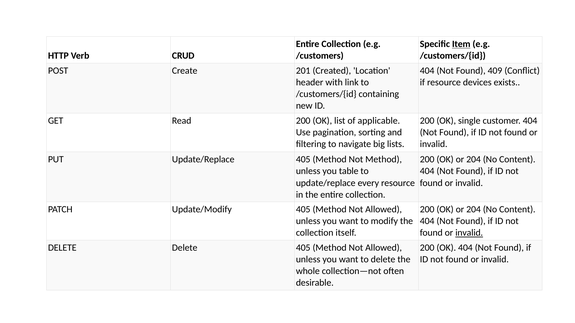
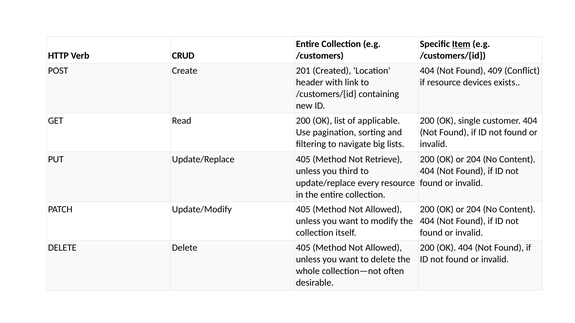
Not Method: Method -> Retrieve
table: table -> third
invalid at (469, 233) underline: present -> none
